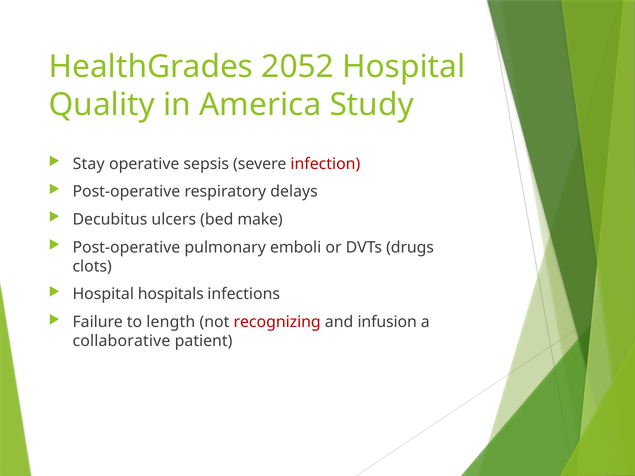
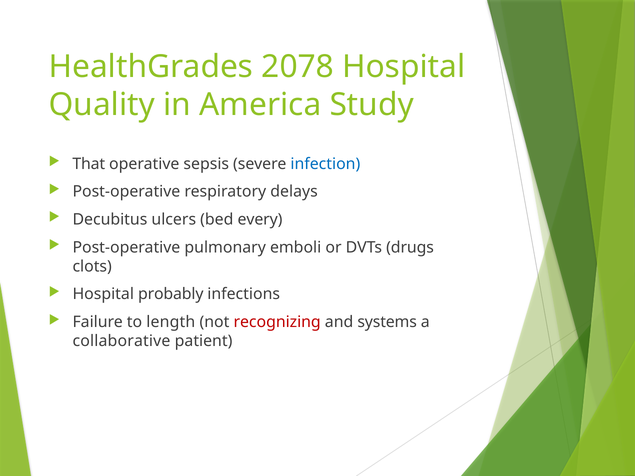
2052: 2052 -> 2078
Stay: Stay -> That
infection colour: red -> blue
make: make -> every
hospitals: hospitals -> probably
infusion: infusion -> systems
